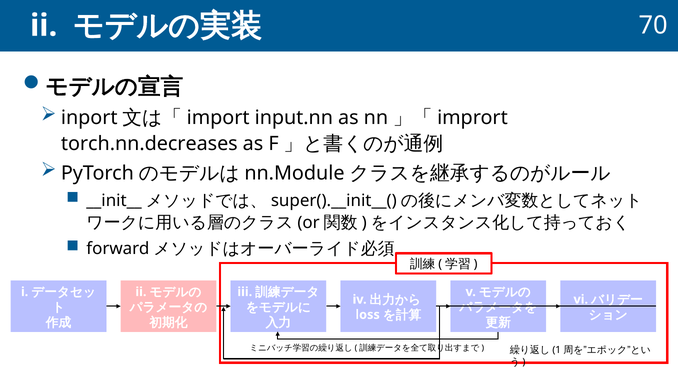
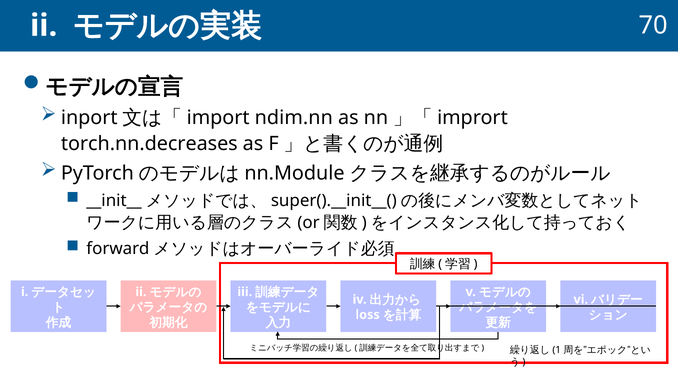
input.nn: input.nn -> ndim.nn
